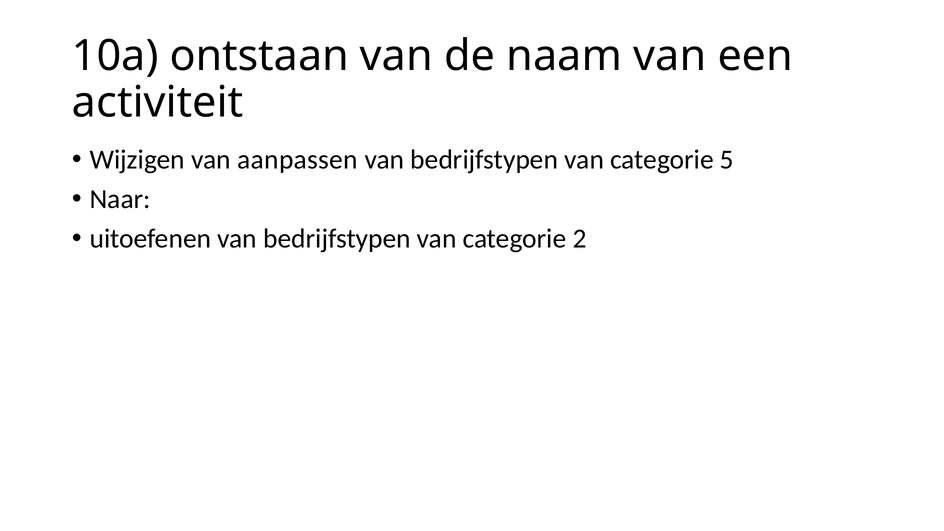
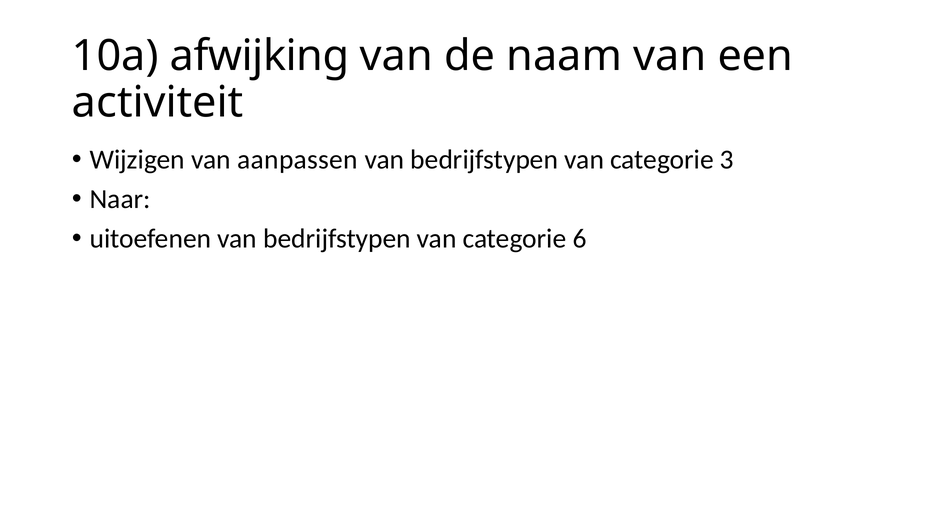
ontstaan: ontstaan -> afwijking
5: 5 -> 3
2: 2 -> 6
